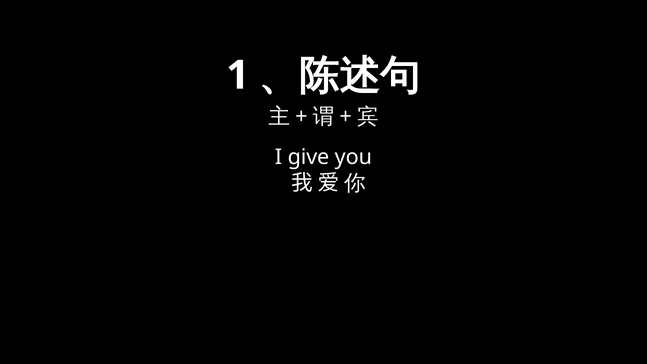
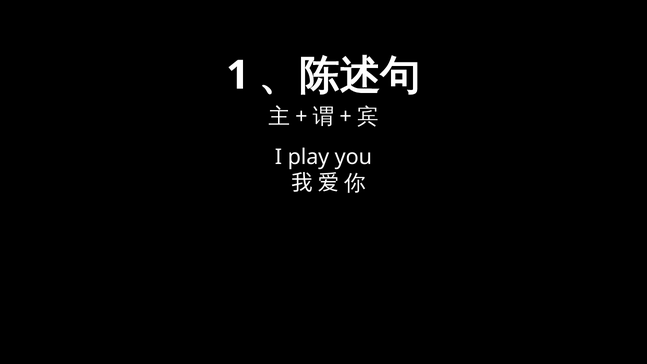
give: give -> play
